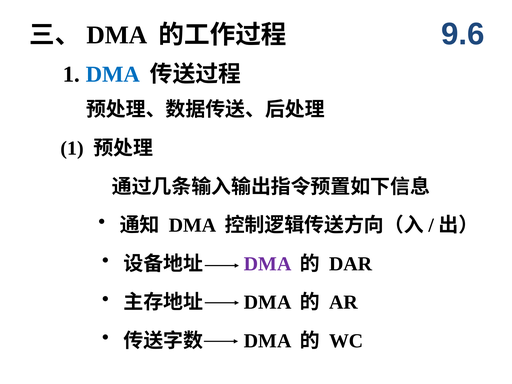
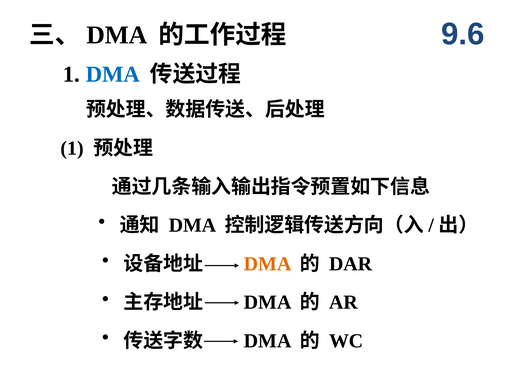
DMA at (268, 264) colour: purple -> orange
